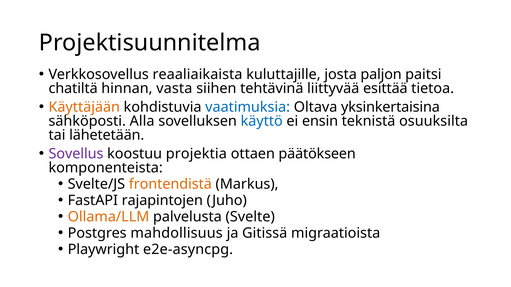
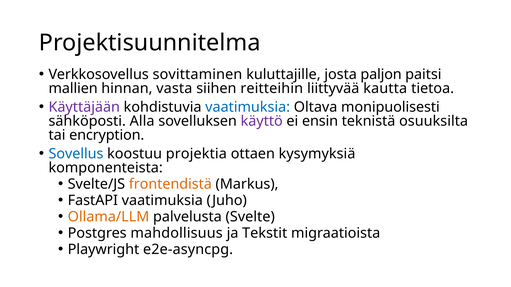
reaaliaikaista: reaaliaikaista -> sovittaminen
chatiltä: chatiltä -> mallien
tehtävinä: tehtävinä -> reitteihin
esittää: esittää -> kautta
Käyttäjään colour: orange -> purple
yksinkertaisina: yksinkertaisina -> monipuolisesti
käyttö colour: blue -> purple
lähetetään: lähetetään -> encryption
Sovellus colour: purple -> blue
päätökseen: päätökseen -> kysymyksiä
FastAPI rajapintojen: rajapintojen -> vaatimuksia
Gitissä: Gitissä -> Tekstit
